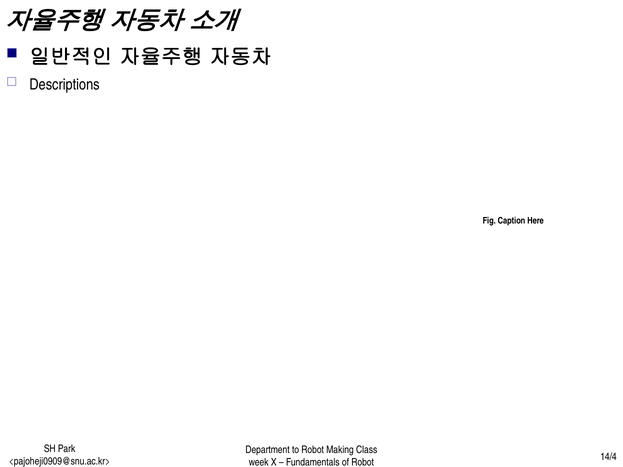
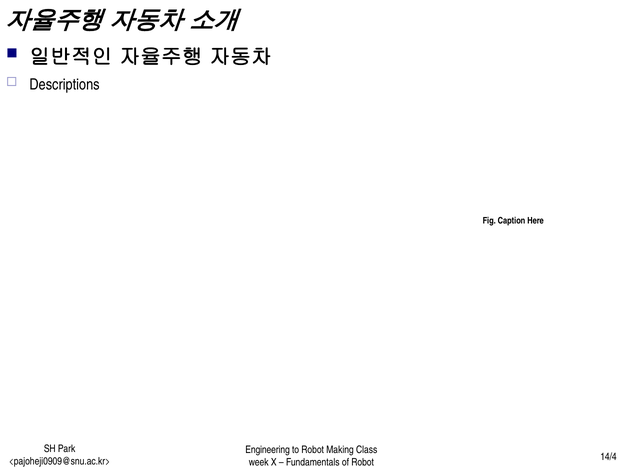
Department: Department -> Engineering
